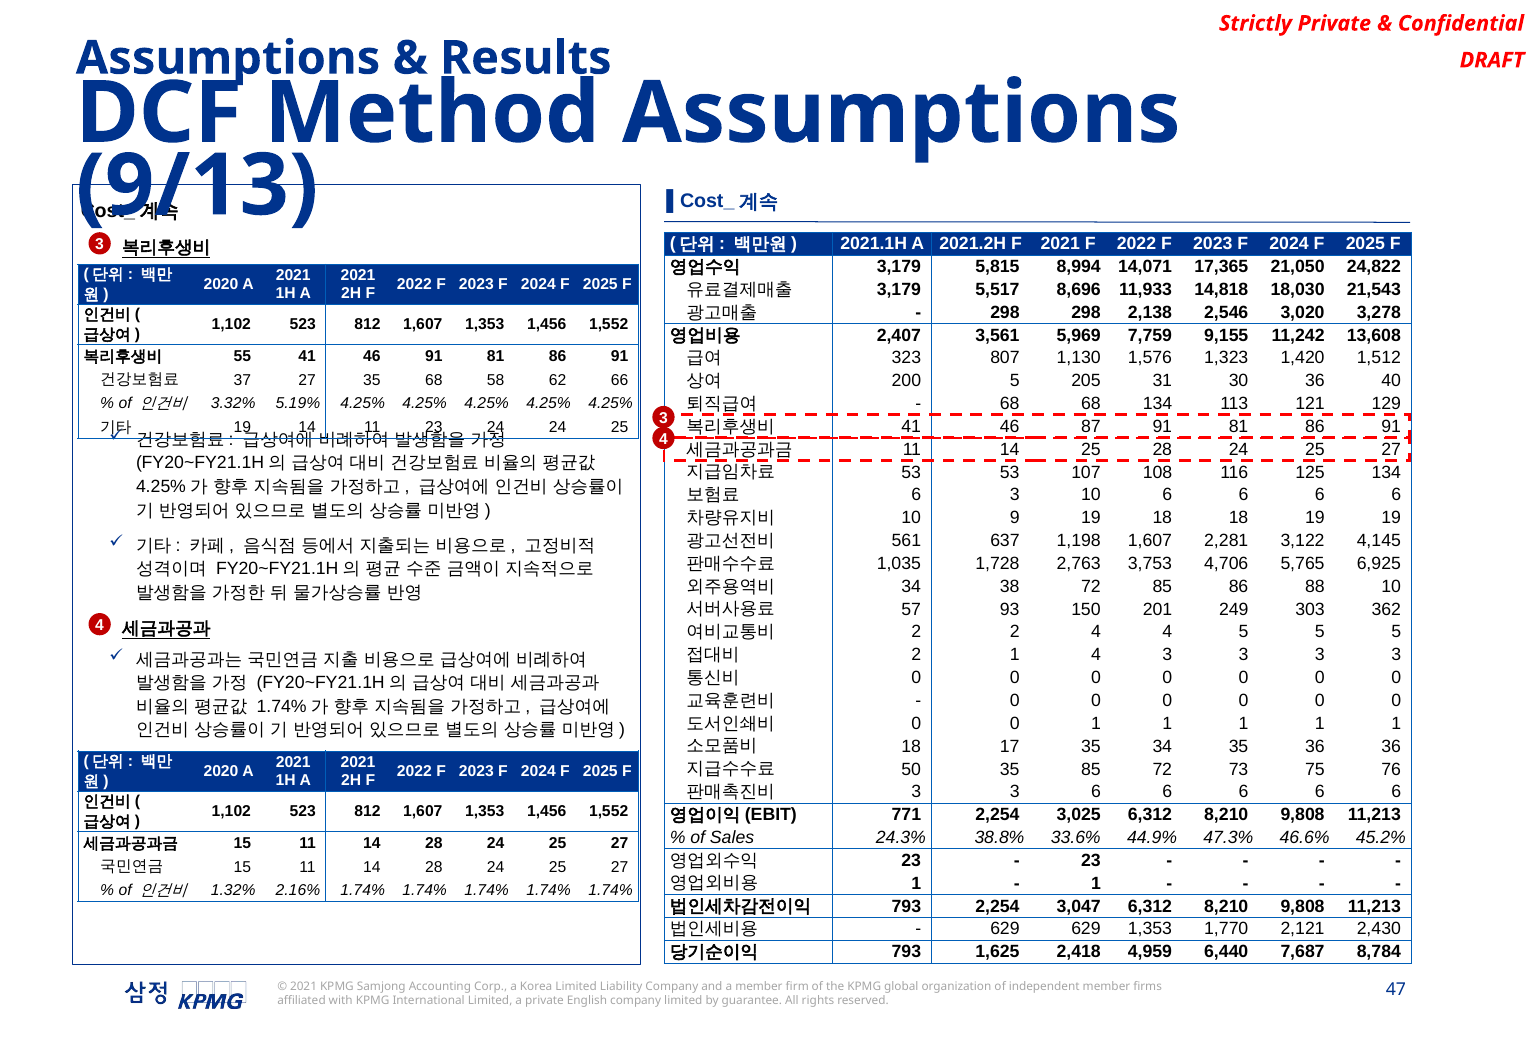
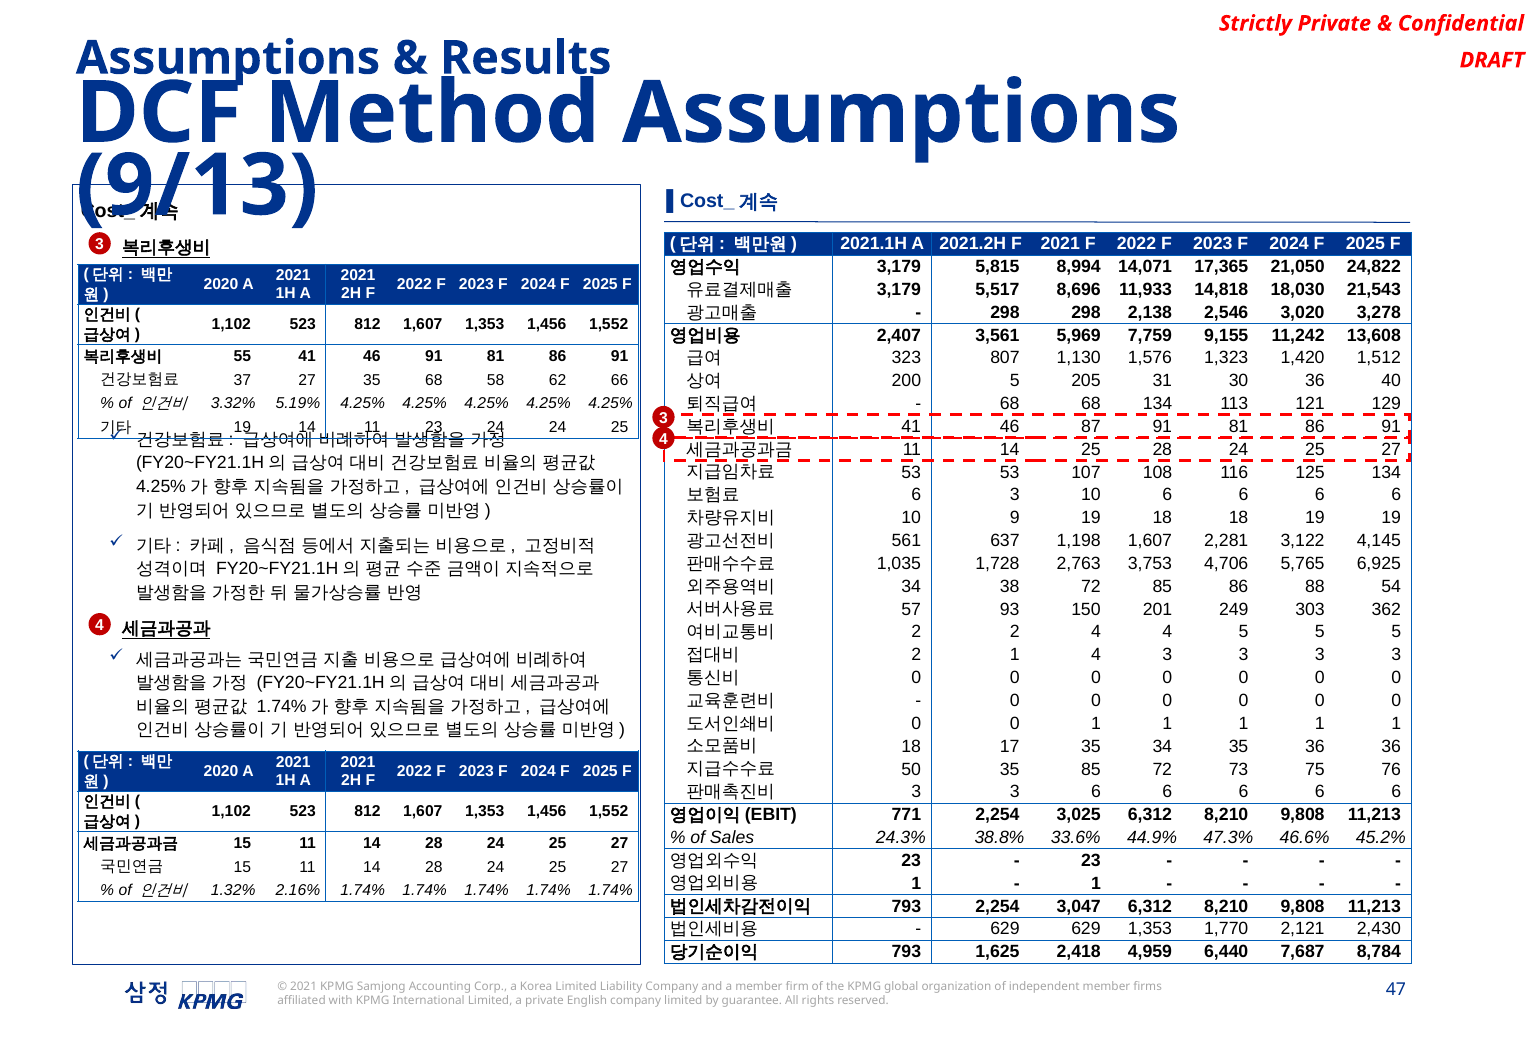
88 10: 10 -> 54
